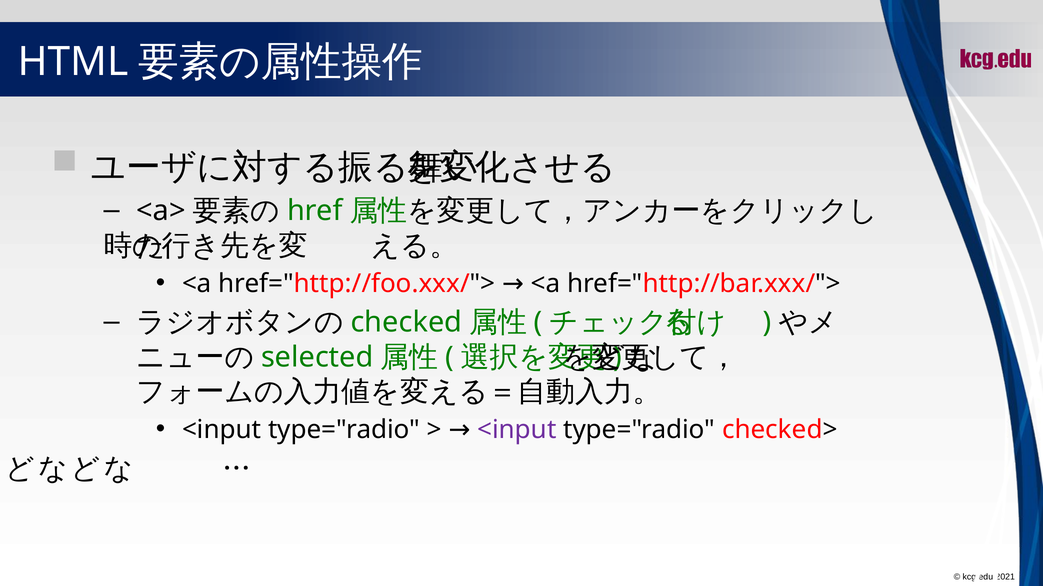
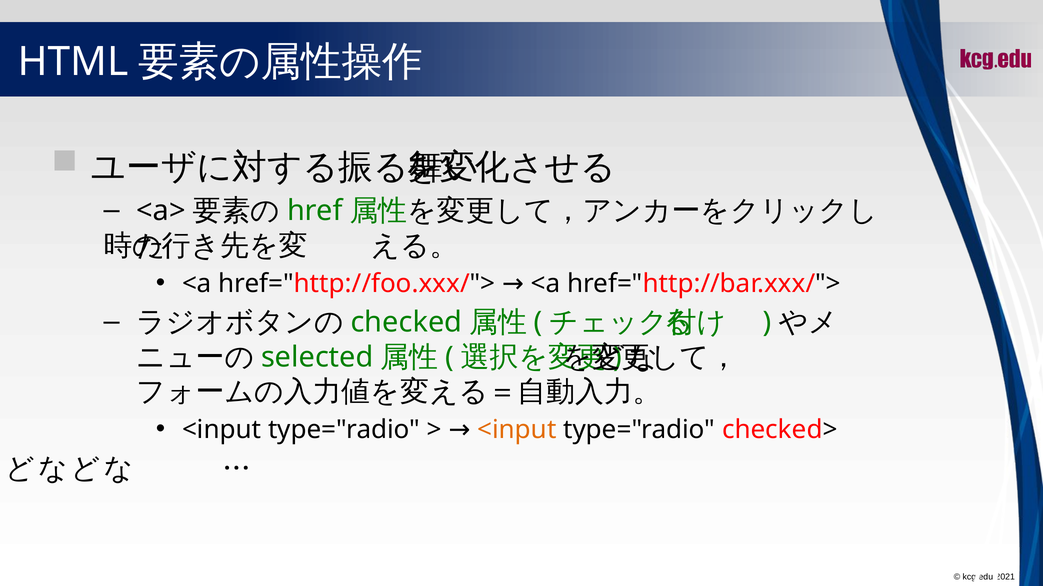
<input at (517, 430) colour: purple -> orange
